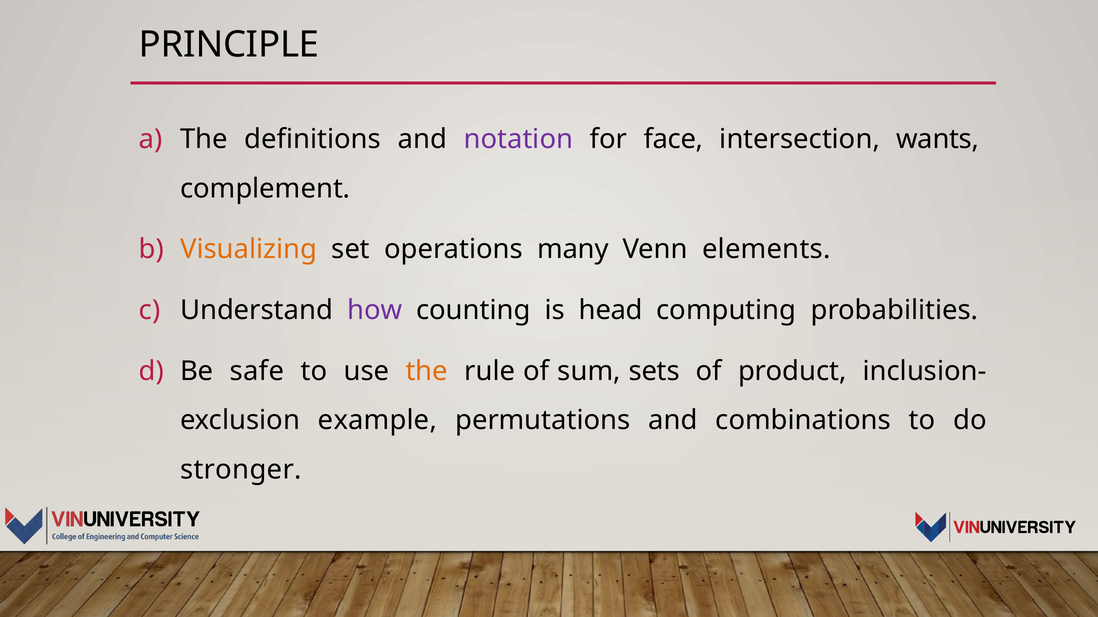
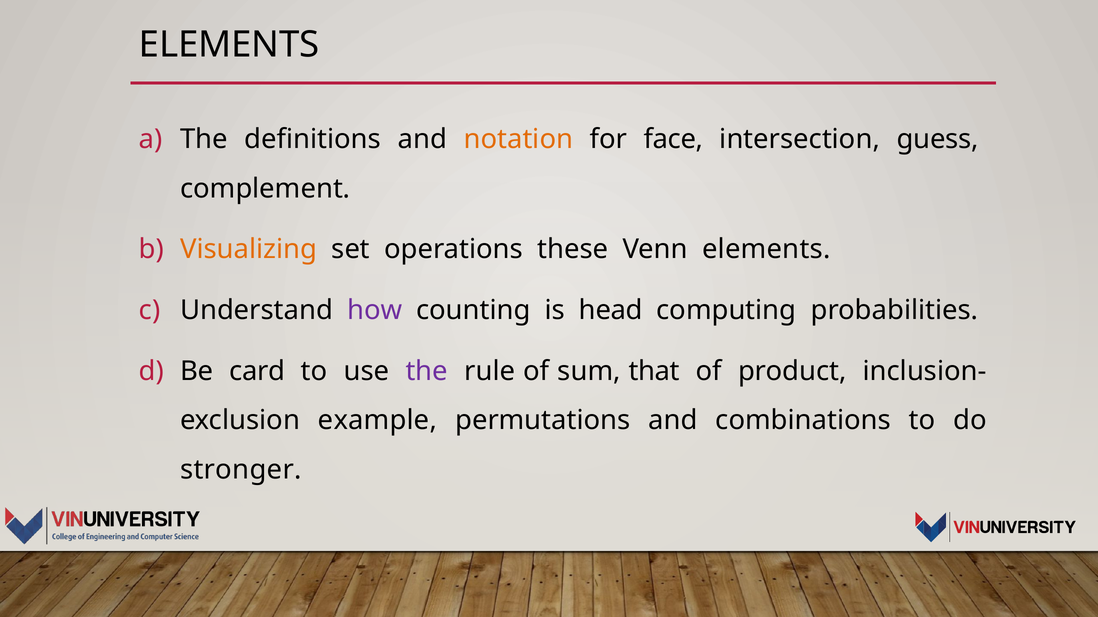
PRINCIPLE at (229, 45): PRINCIPLE -> ELEMENTS
notation colour: purple -> orange
wants: wants -> guess
many: many -> these
safe: safe -> card
the at (427, 371) colour: orange -> purple
sets: sets -> that
